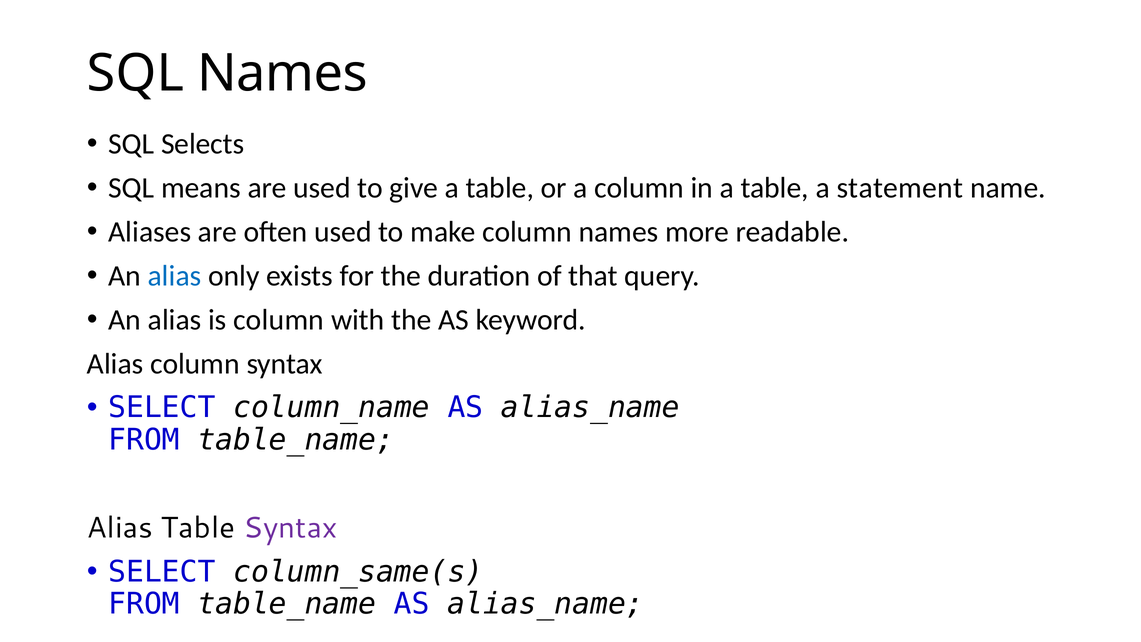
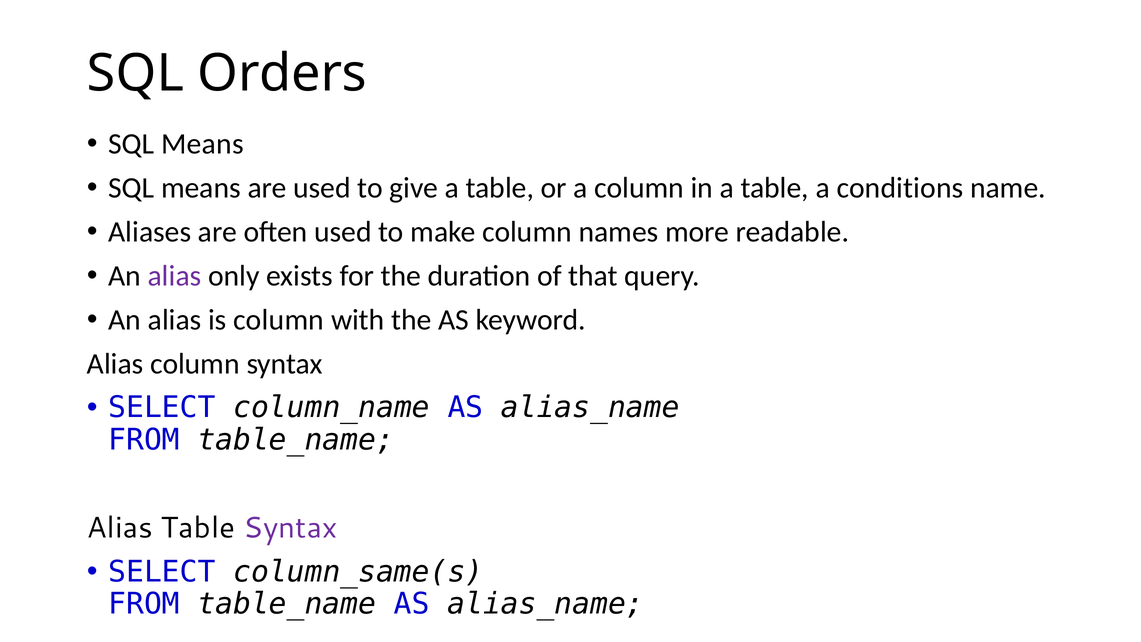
SQL Names: Names -> Orders
Selects at (203, 144): Selects -> Means
statement: statement -> conditions
alias at (175, 276) colour: blue -> purple
